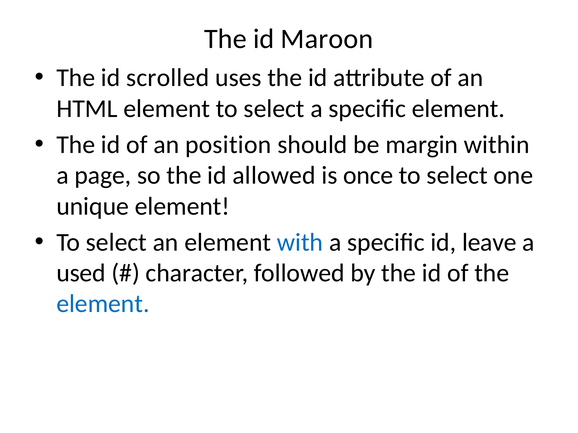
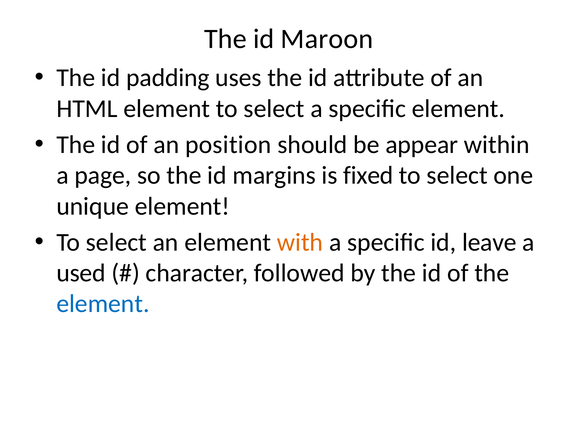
scrolled: scrolled -> padding
margin: margin -> appear
allowed: allowed -> margins
once: once -> fixed
with colour: blue -> orange
